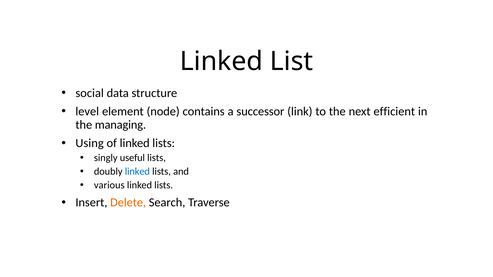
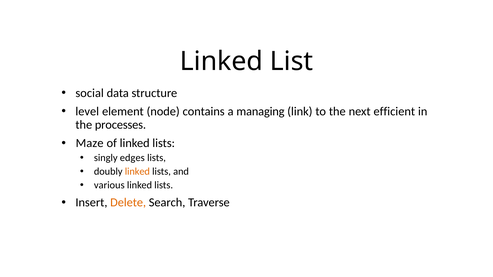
successor: successor -> managing
managing: managing -> processes
Using: Using -> Maze
useful: useful -> edges
linked at (137, 172) colour: blue -> orange
